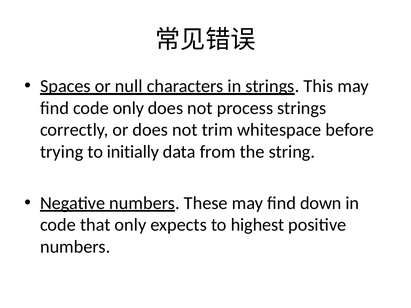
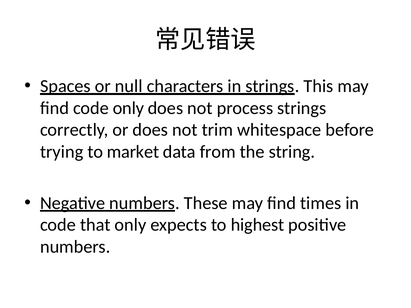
initially: initially -> market
down: down -> times
